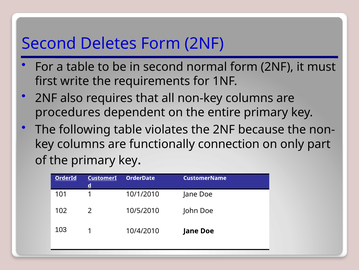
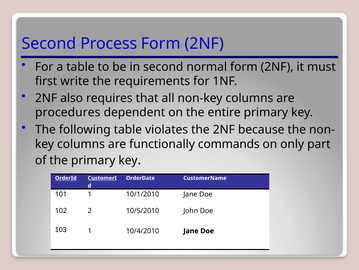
Deletes: Deletes -> Process
connection: connection -> commands
